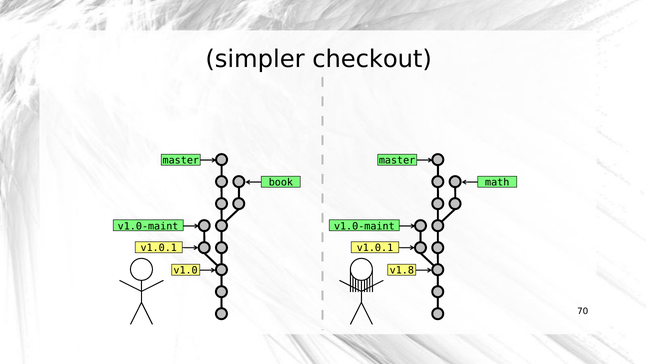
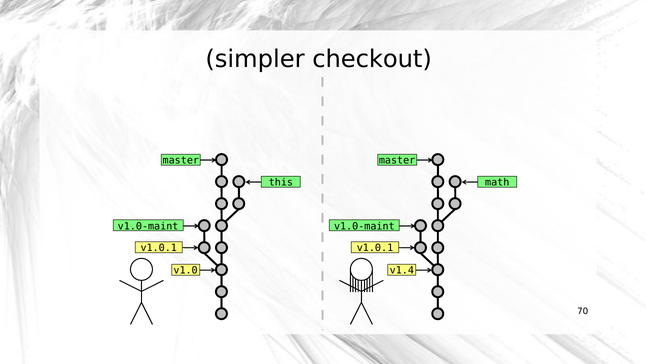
book: book -> this
v1.8: v1.8 -> v1.4
